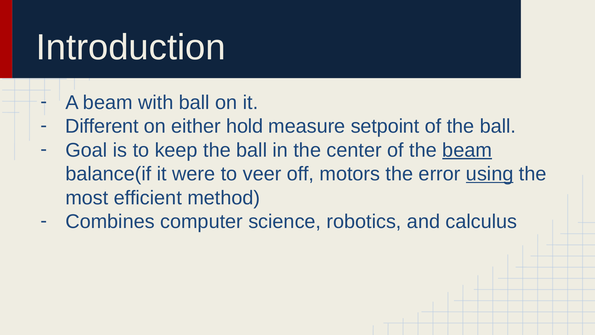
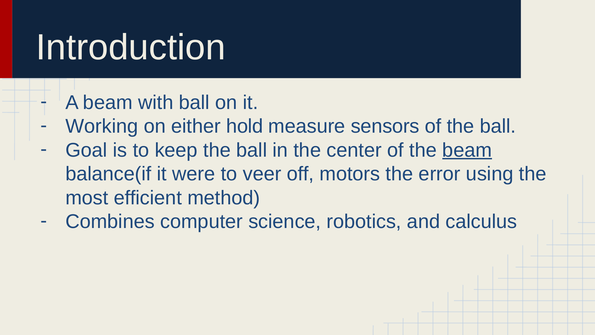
Different: Different -> Working
setpoint: setpoint -> sensors
using underline: present -> none
